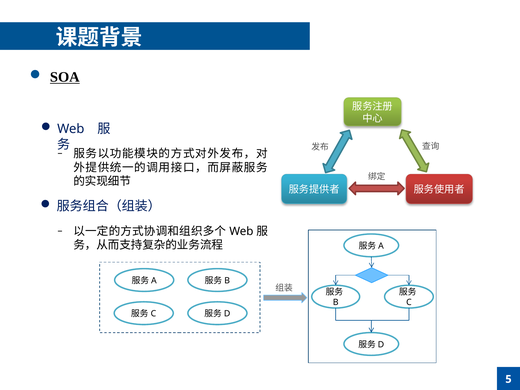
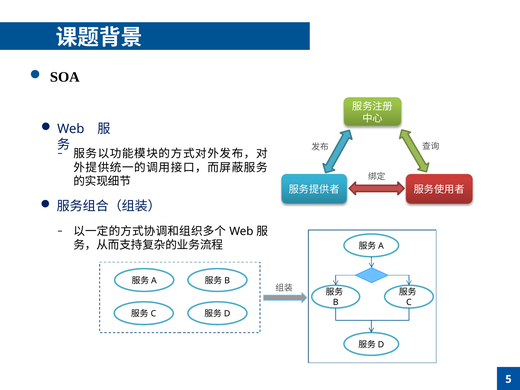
SOA underline: present -> none
